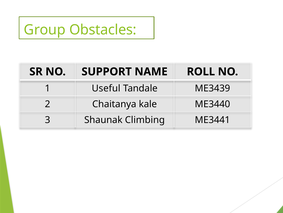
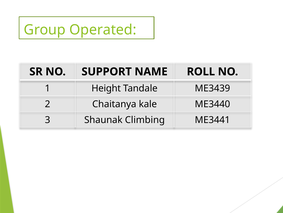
Obstacles: Obstacles -> Operated
Useful: Useful -> Height
